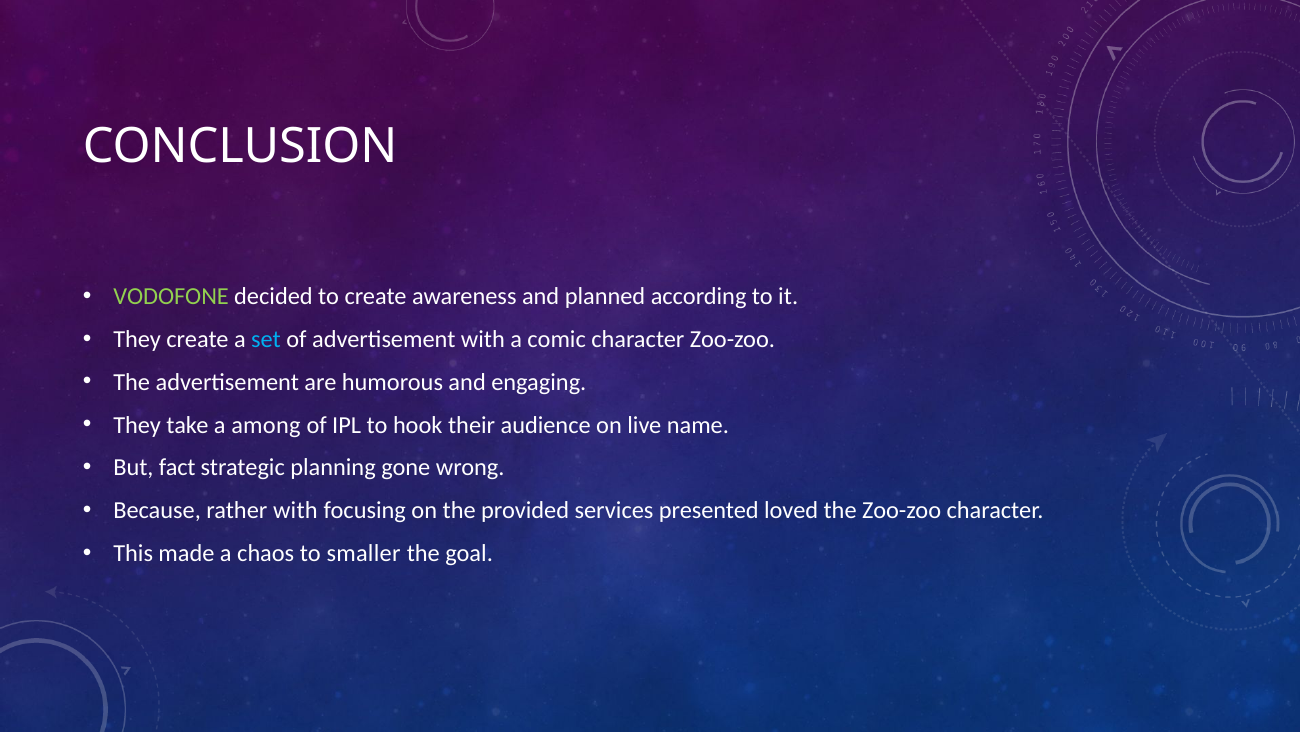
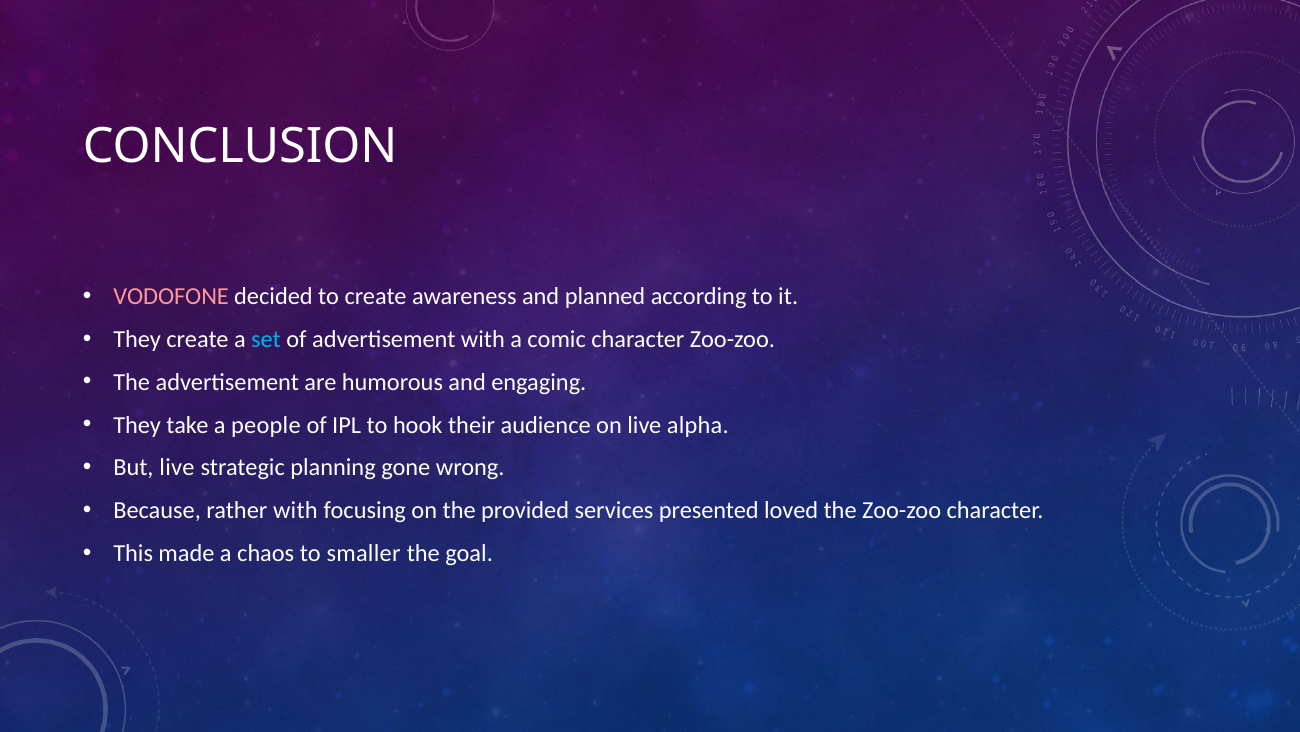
VODOFONE colour: light green -> pink
among: among -> people
name: name -> alpha
But fact: fact -> live
